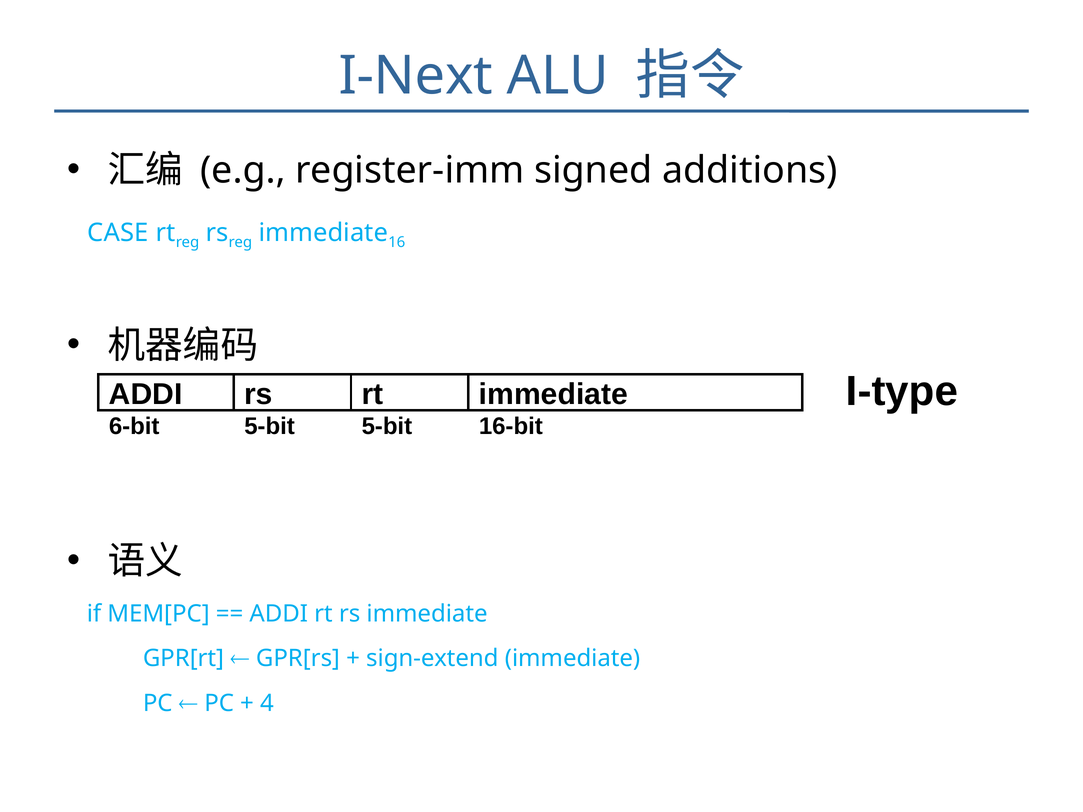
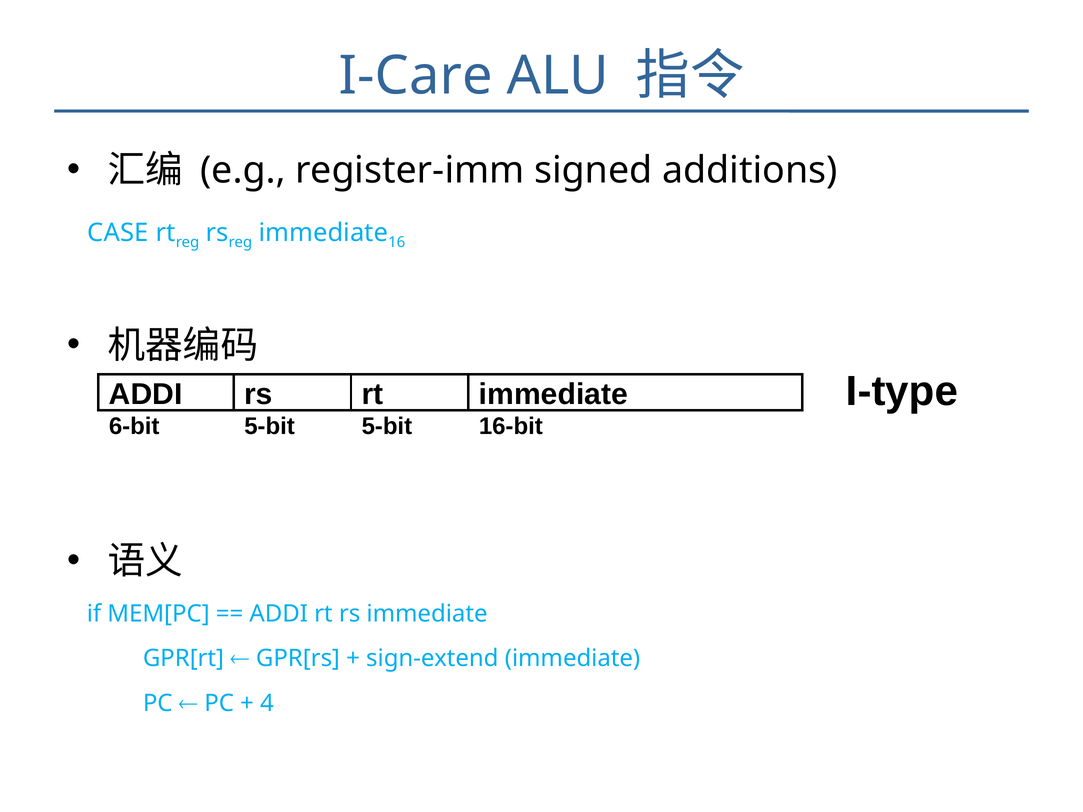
I-Next: I-Next -> I-Care
